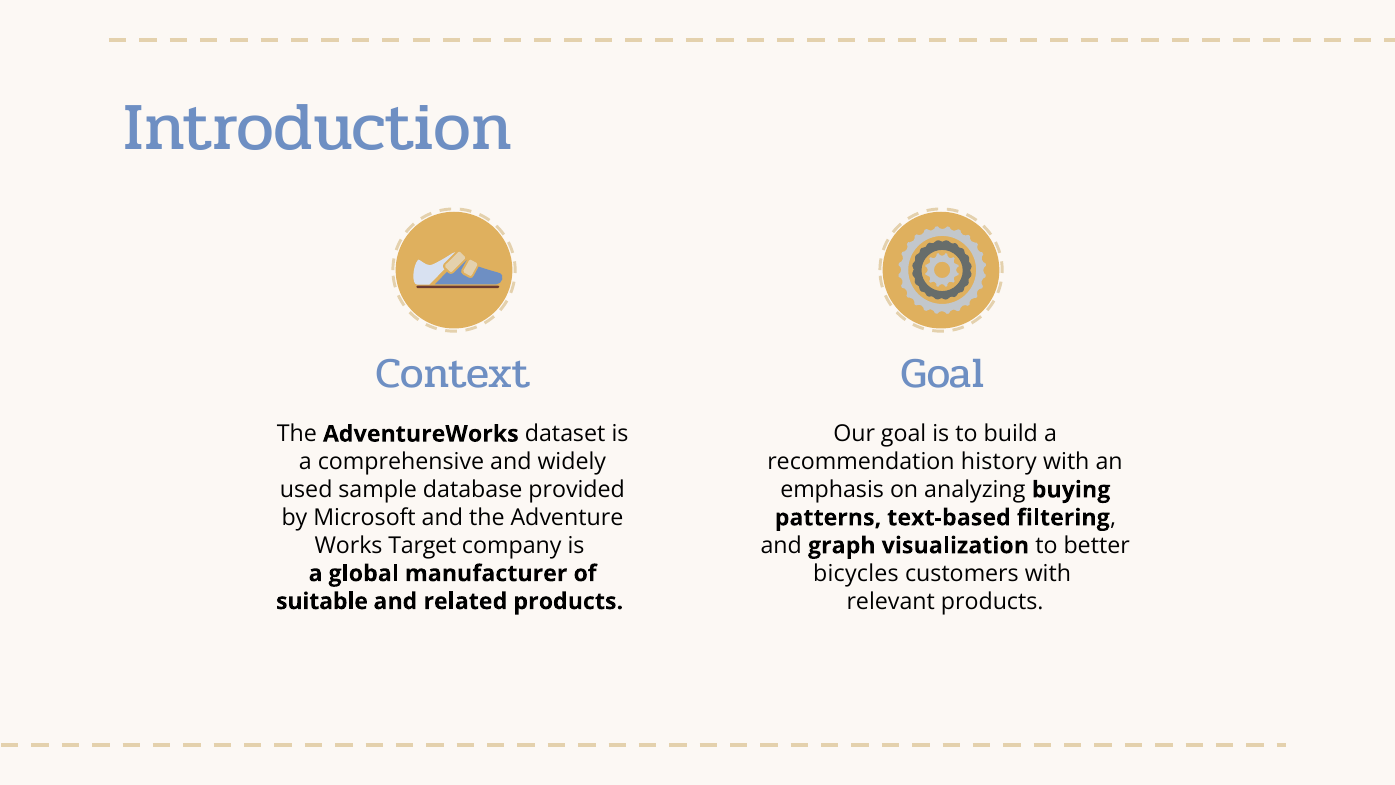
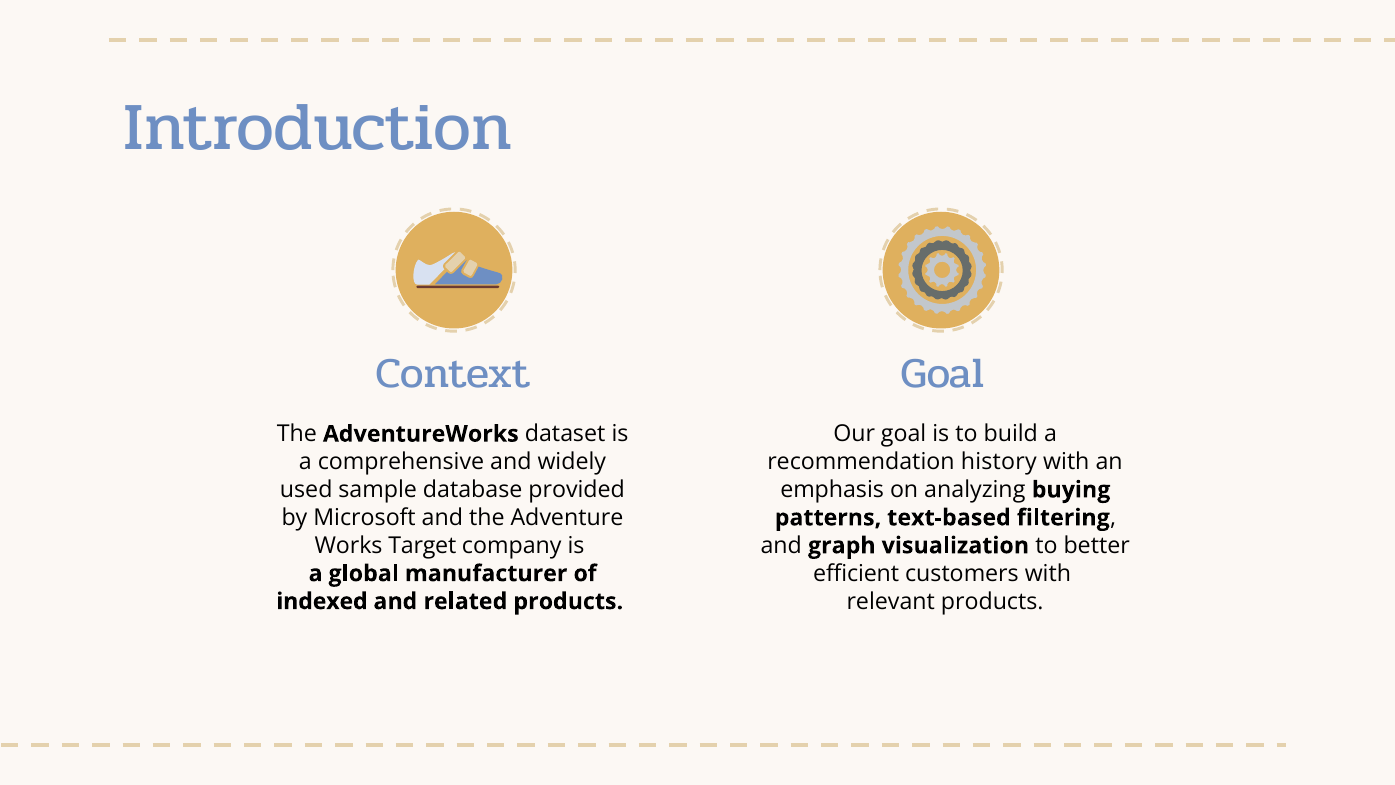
bicycles: bicycles -> efficient
suitable: suitable -> indexed
